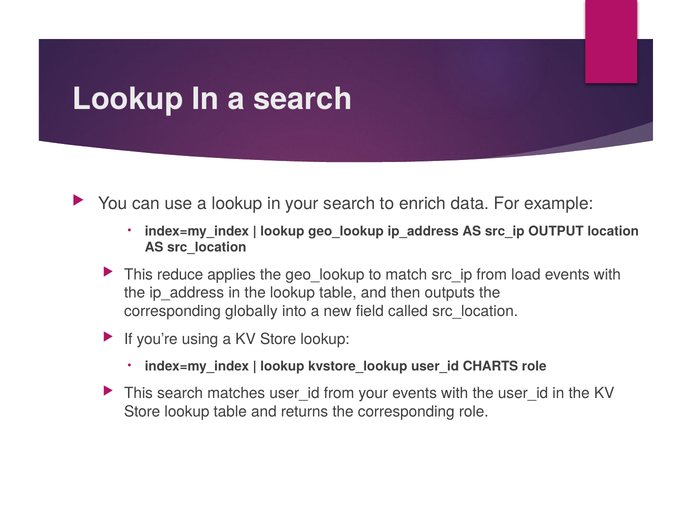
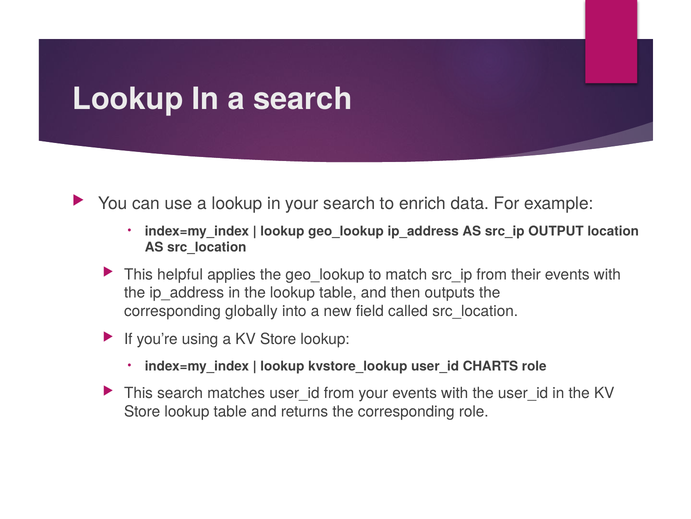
reduce: reduce -> helpful
load: load -> their
